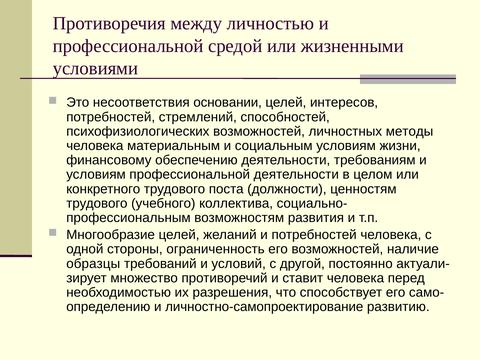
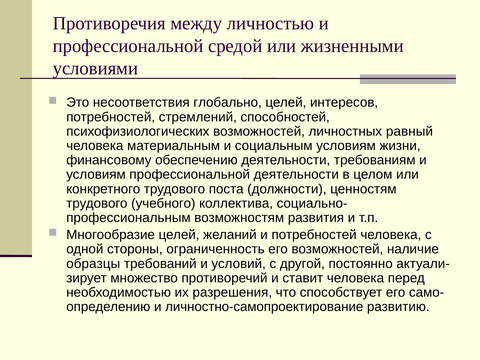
основании: основании -> глобально
методы: методы -> равный
